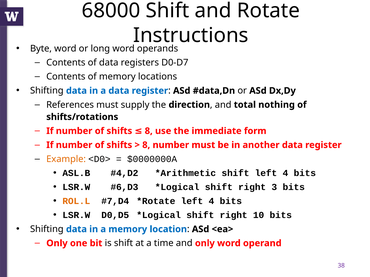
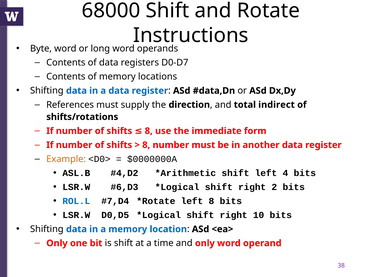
nothing: nothing -> indirect
3: 3 -> 2
ROL.L colour: orange -> blue
4 at (211, 201): 4 -> 8
